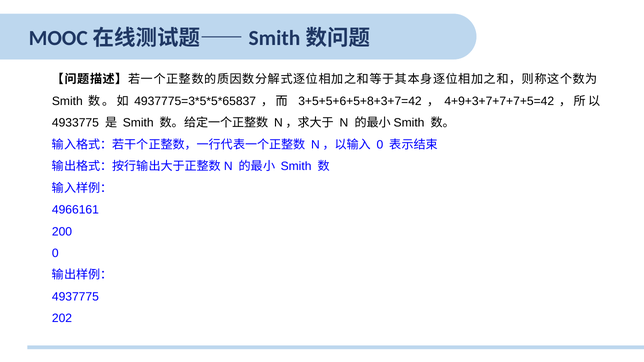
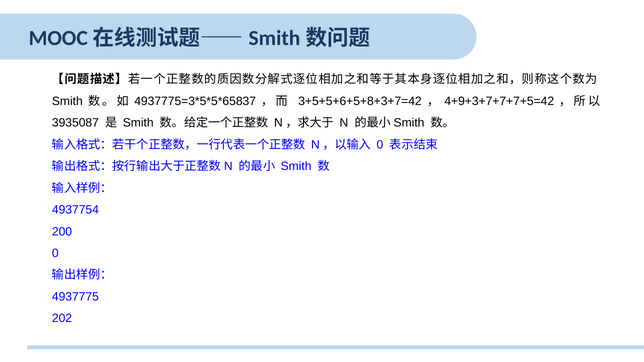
4933775: 4933775 -> 3935087
4966161: 4966161 -> 4937754
